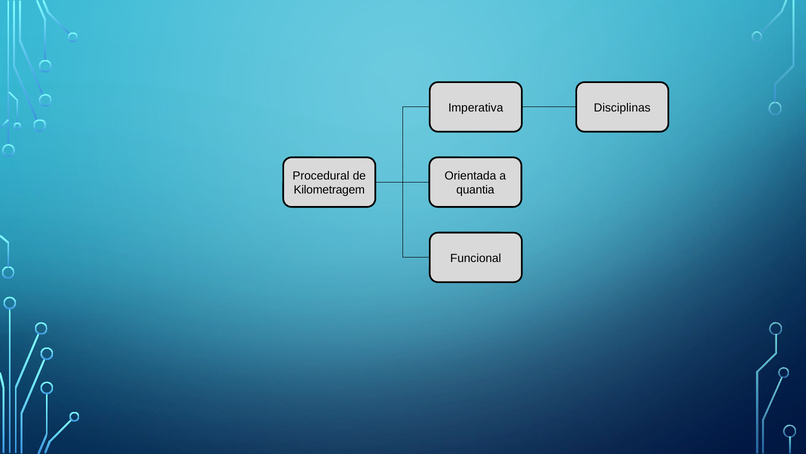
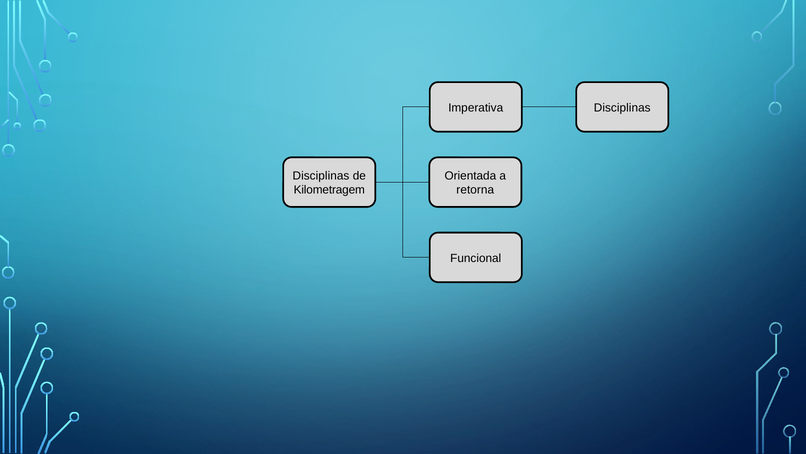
Procedural at (321, 176): Procedural -> Disciplinas
quantia: quantia -> retorna
